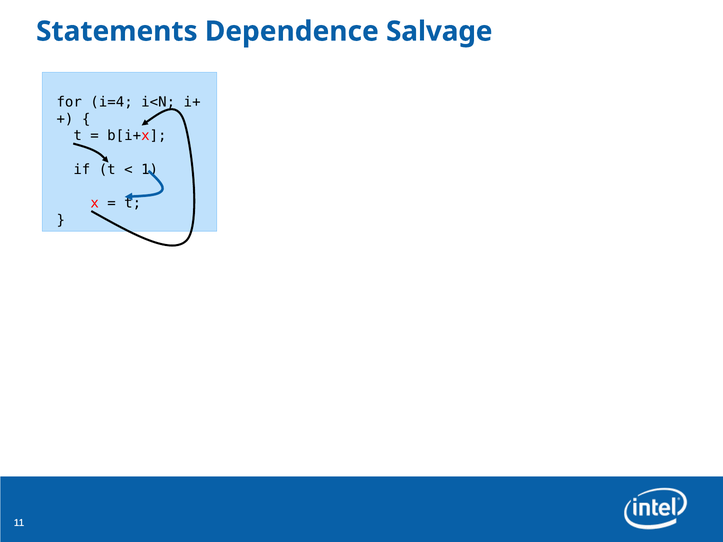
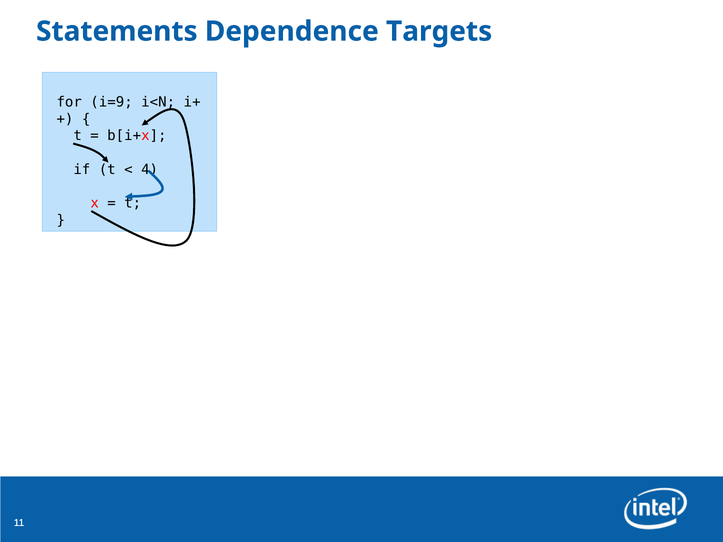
Salvage: Salvage -> Targets
i=4: i=4 -> i=9
1: 1 -> 4
